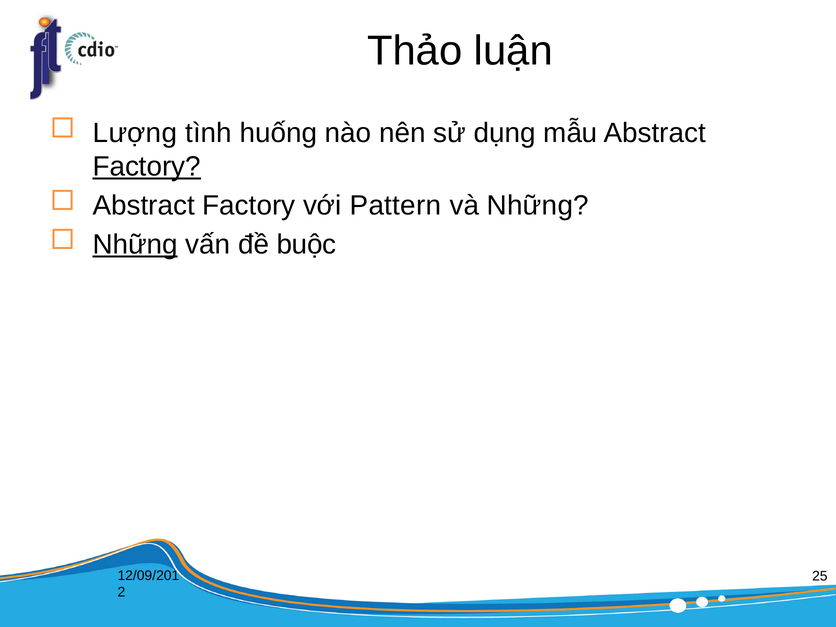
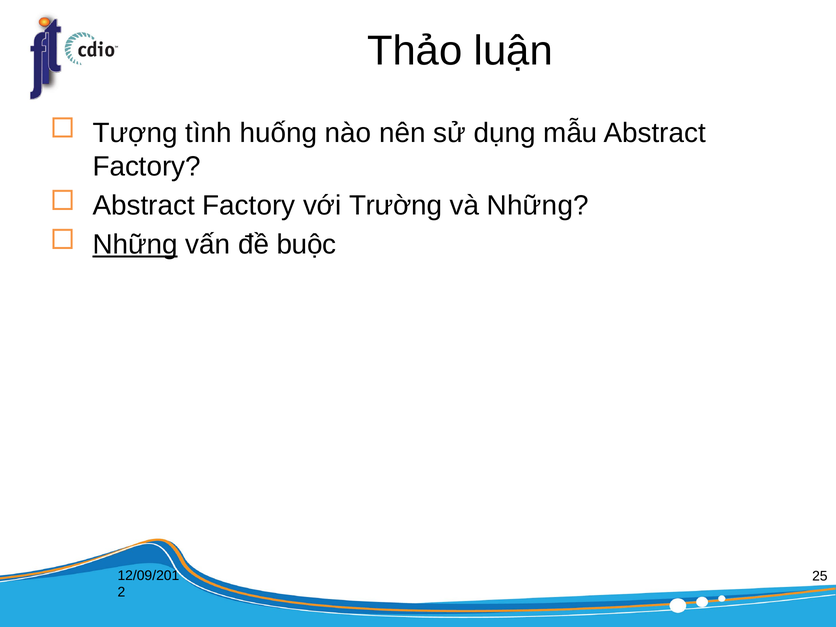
Lượng: Lượng -> Tượng
Factory at (147, 166) underline: present -> none
Pattern: Pattern -> Trường
